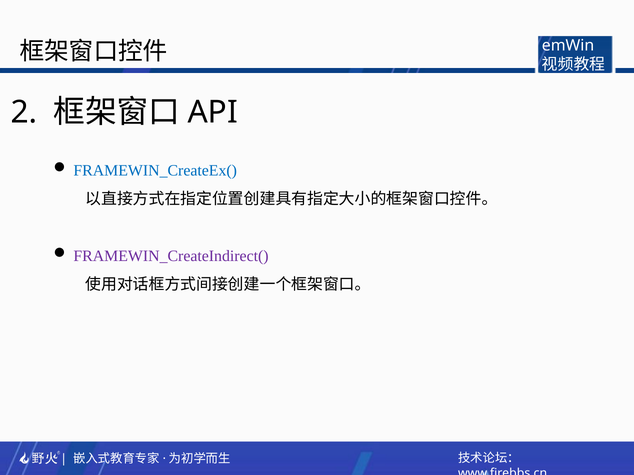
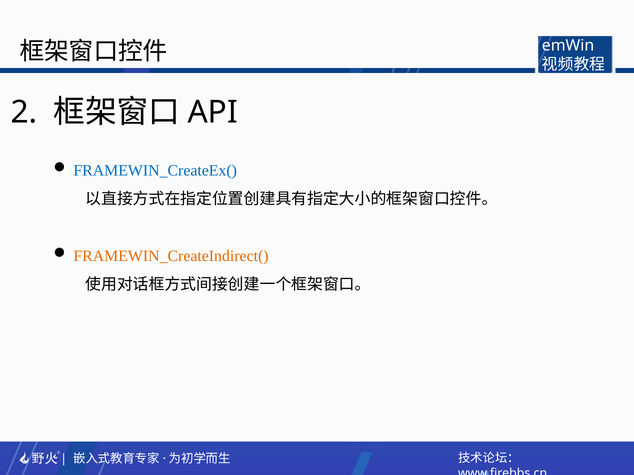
FRAMEWIN_CreateIndirect( colour: purple -> orange
